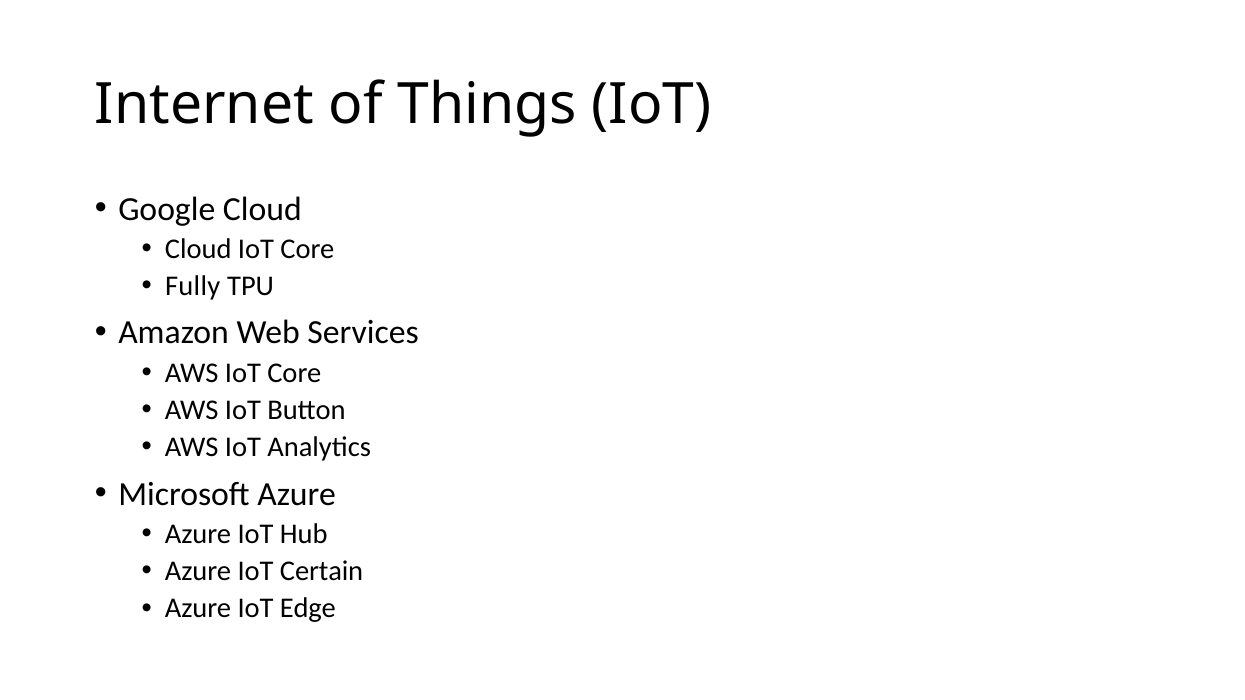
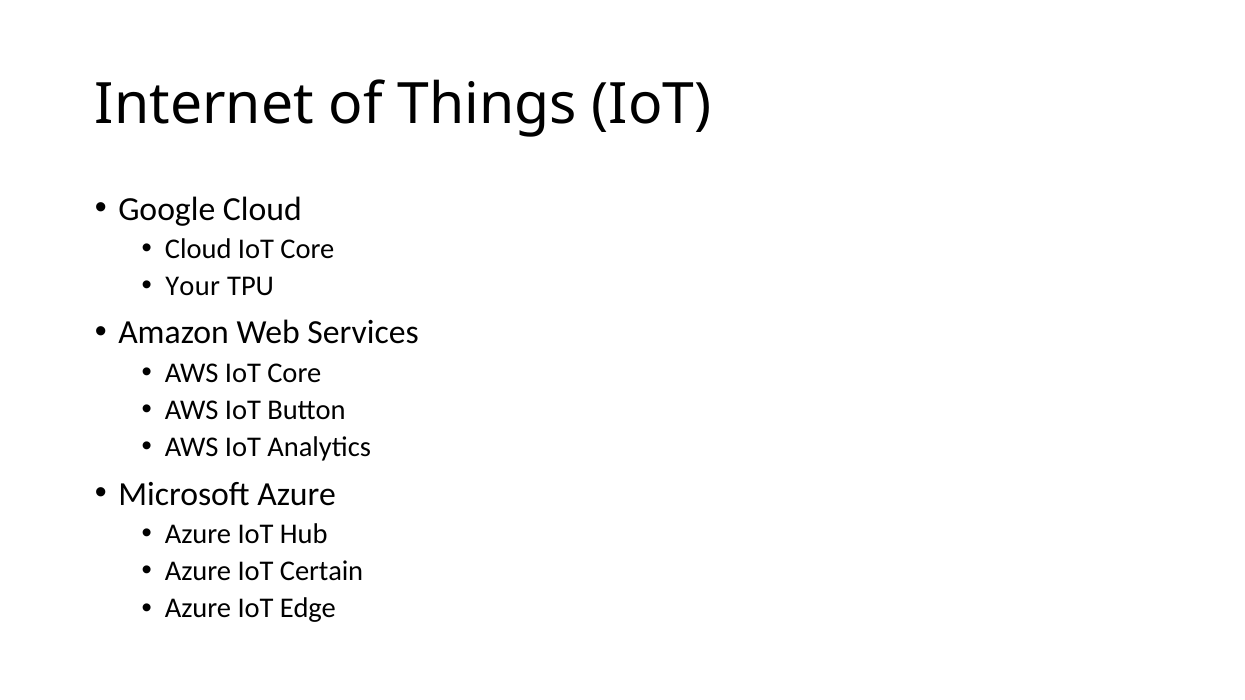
Fully: Fully -> Your
